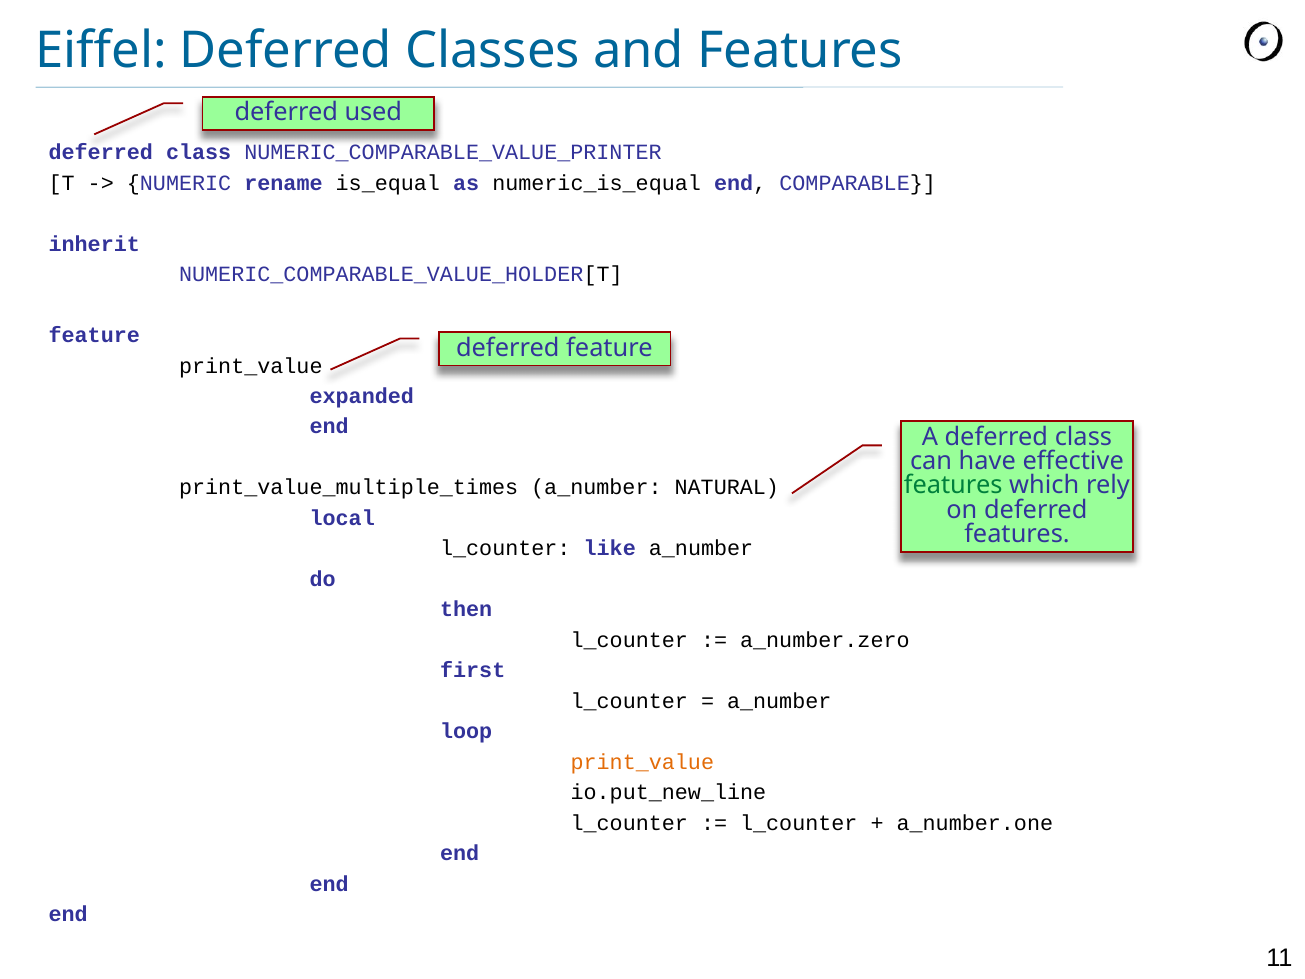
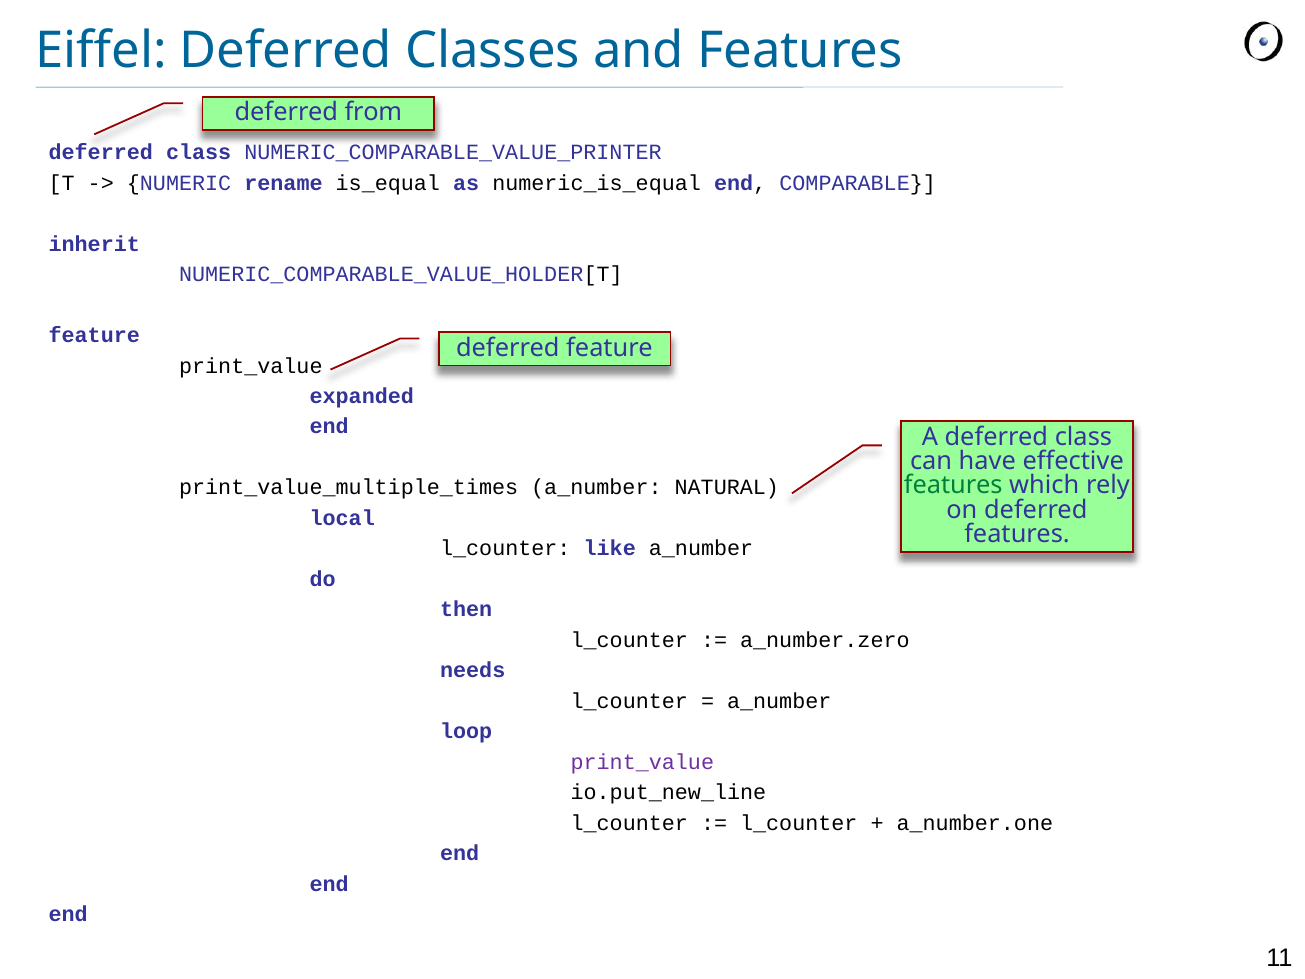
used: used -> from
first: first -> needs
print_value at (642, 762) colour: orange -> purple
